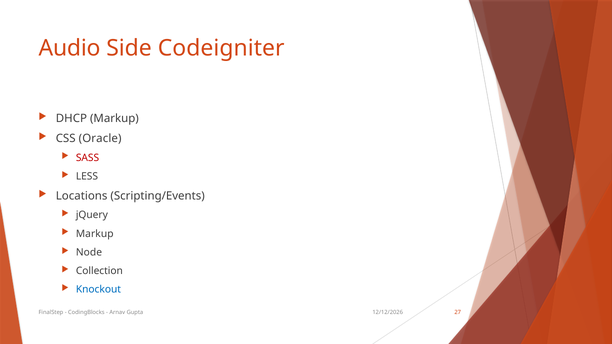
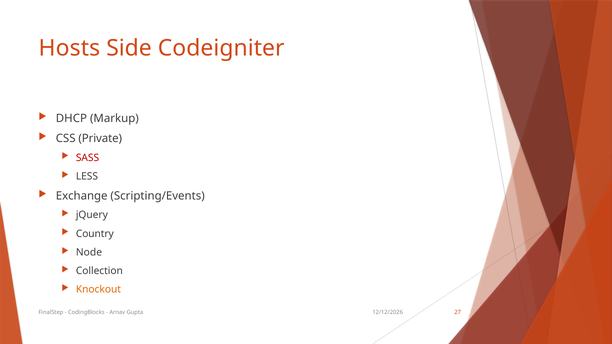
Audio: Audio -> Hosts
Oracle: Oracle -> Private
Locations: Locations -> Exchange
Markup at (95, 234): Markup -> Country
Knockout colour: blue -> orange
